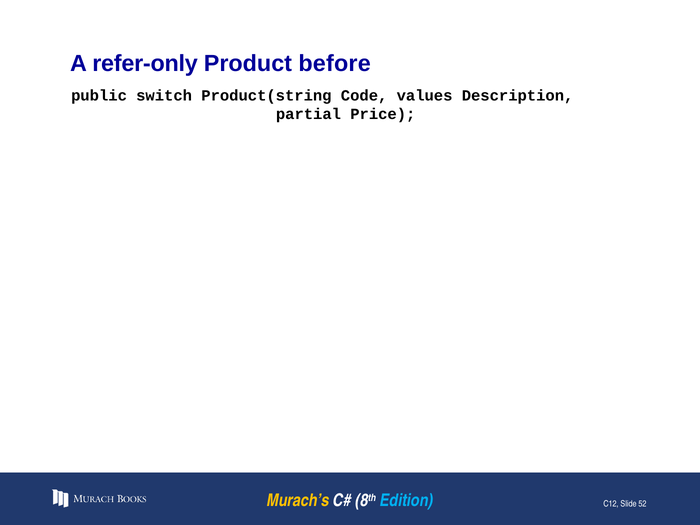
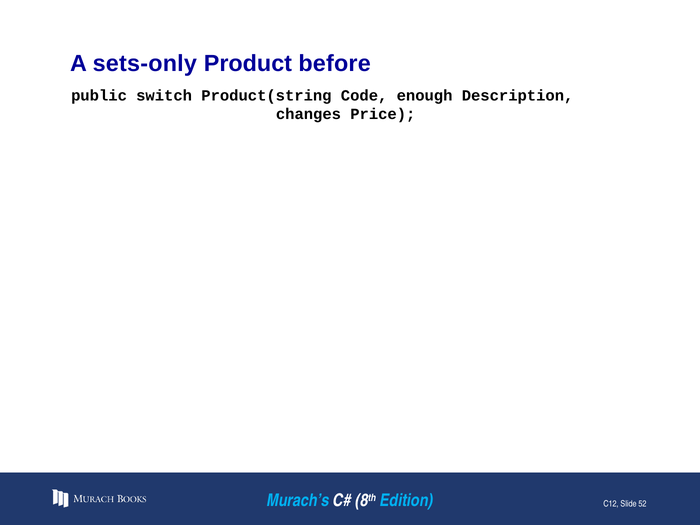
refer-only: refer-only -> sets-only
values: values -> enough
partial: partial -> changes
Murach’s colour: yellow -> light blue
